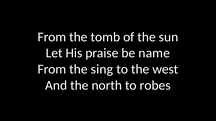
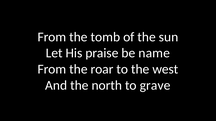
sing: sing -> roar
robes: robes -> grave
